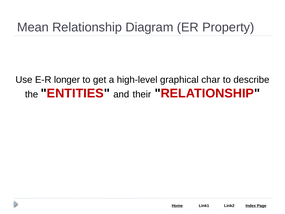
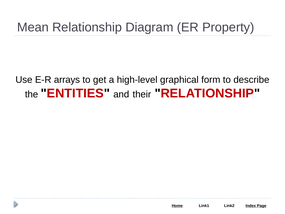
longer: longer -> arrays
char: char -> form
